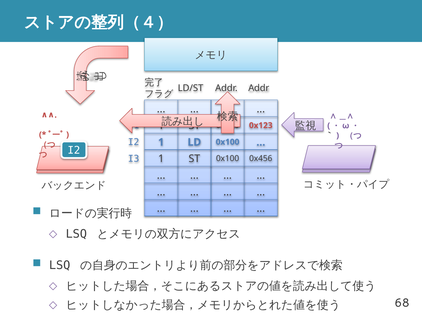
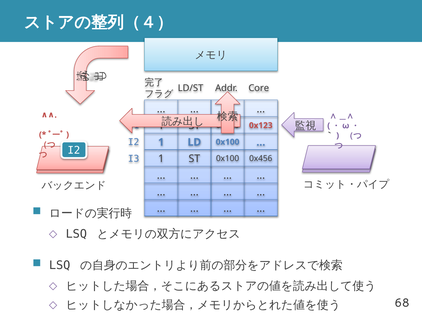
Addr at (259, 88): Addr -> Core
